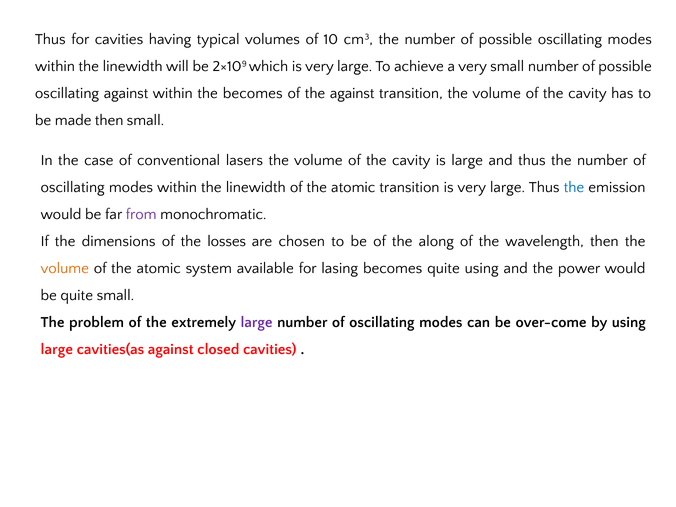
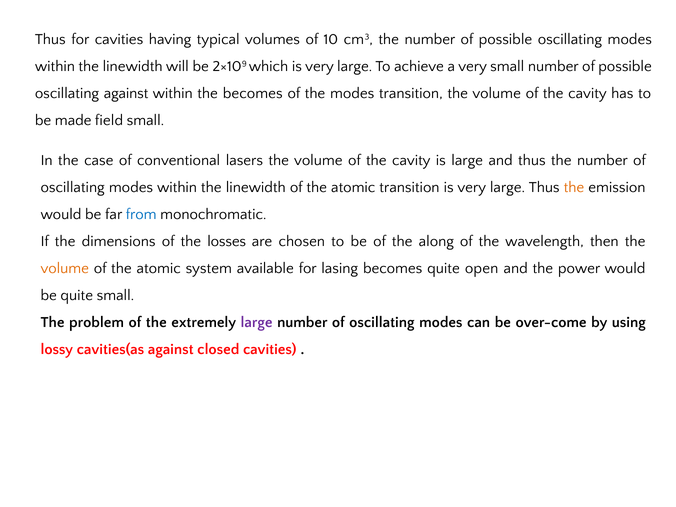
the against: against -> modes
made then: then -> field
the at (574, 187) colour: blue -> orange
from colour: purple -> blue
quite using: using -> open
large at (57, 349): large -> lossy
